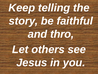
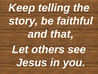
thro: thro -> that
